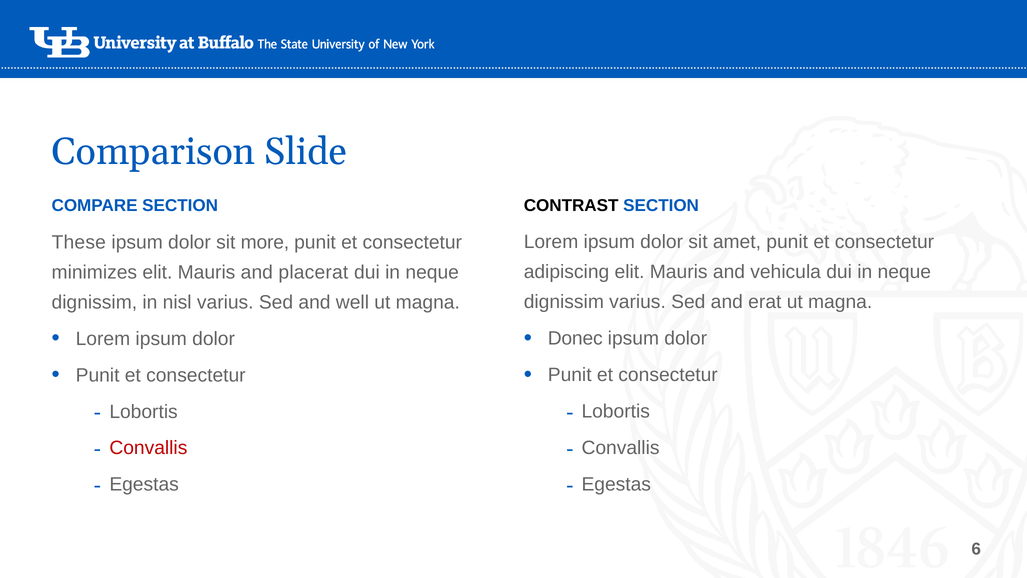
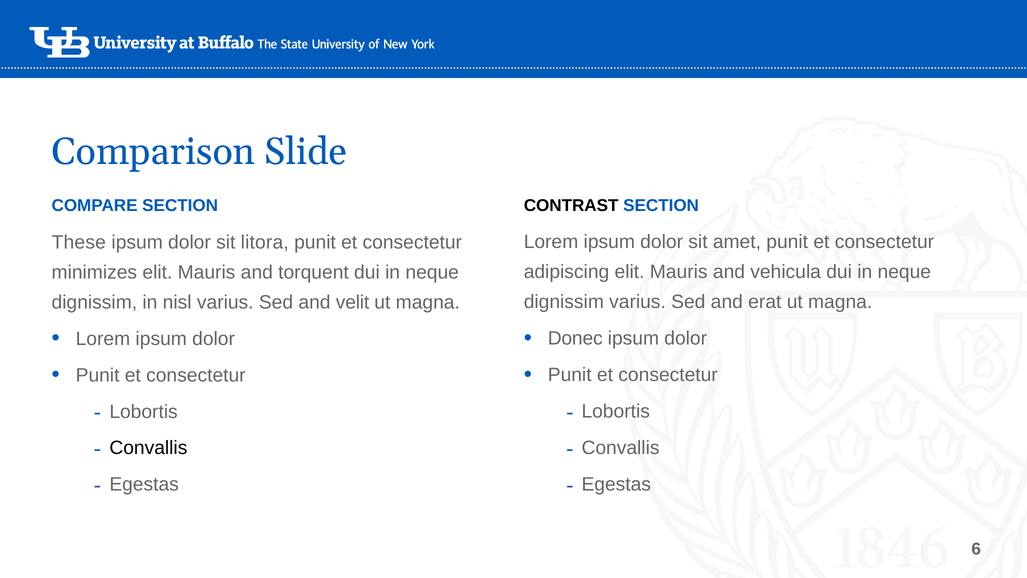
more: more -> litora
placerat: placerat -> torquent
well: well -> velit
Convallis at (148, 448) colour: red -> black
